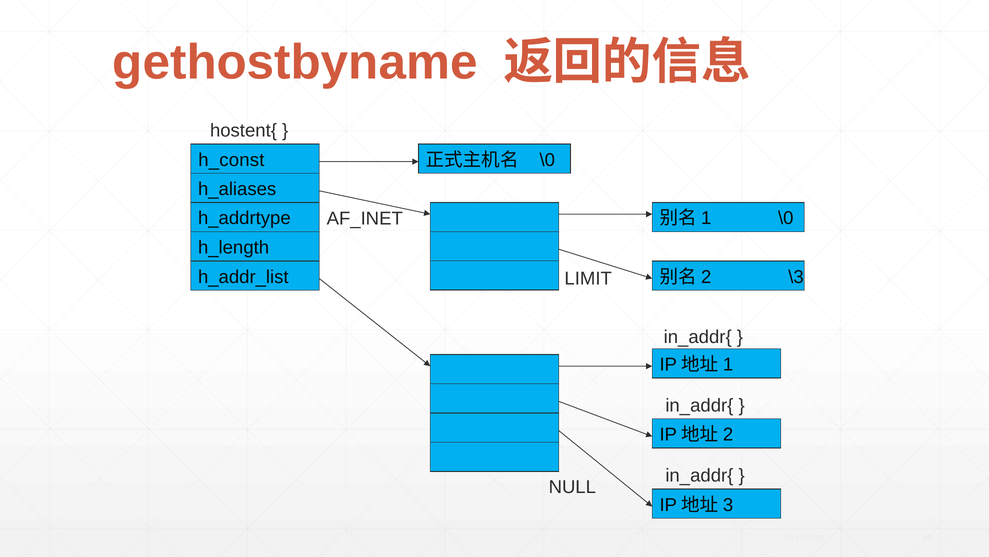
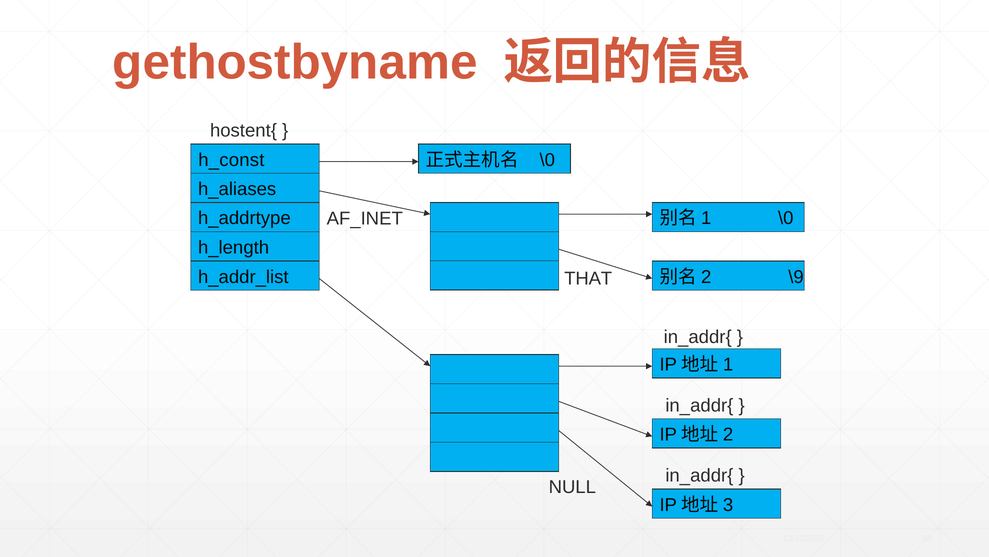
\3: \3 -> \9
LIMIT: LIMIT -> THAT
